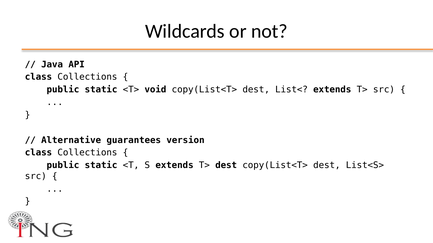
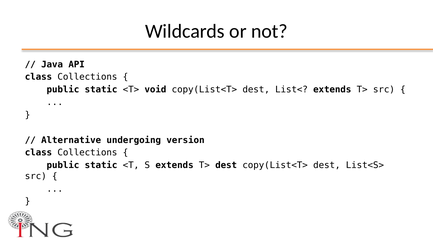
guarantees: guarantees -> undergoing
